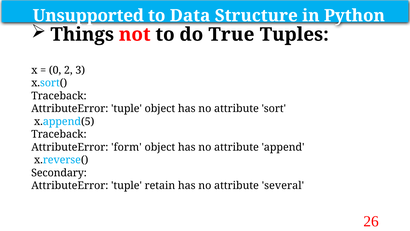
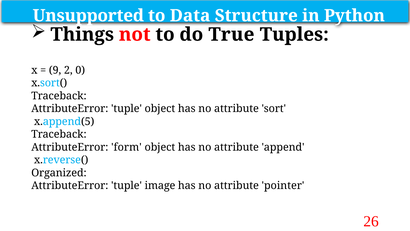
0: 0 -> 9
3: 3 -> 0
Secondary: Secondary -> Organized
retain: retain -> image
several: several -> pointer
